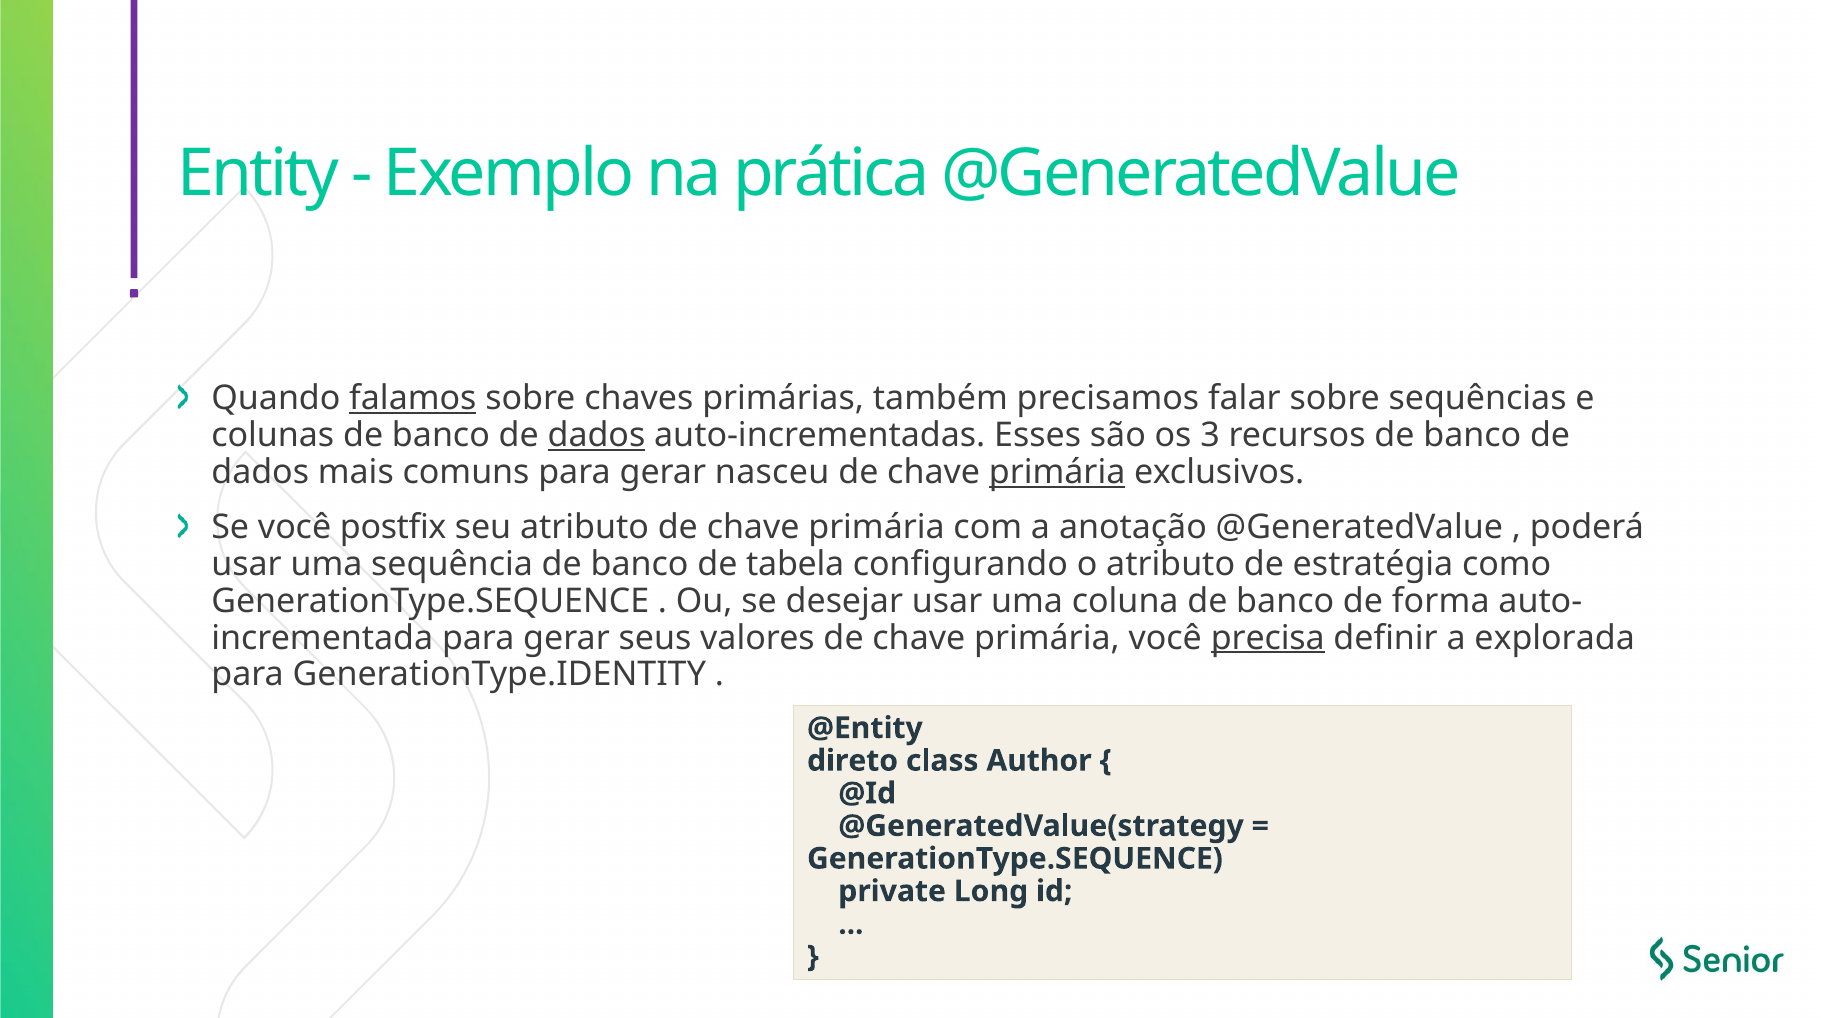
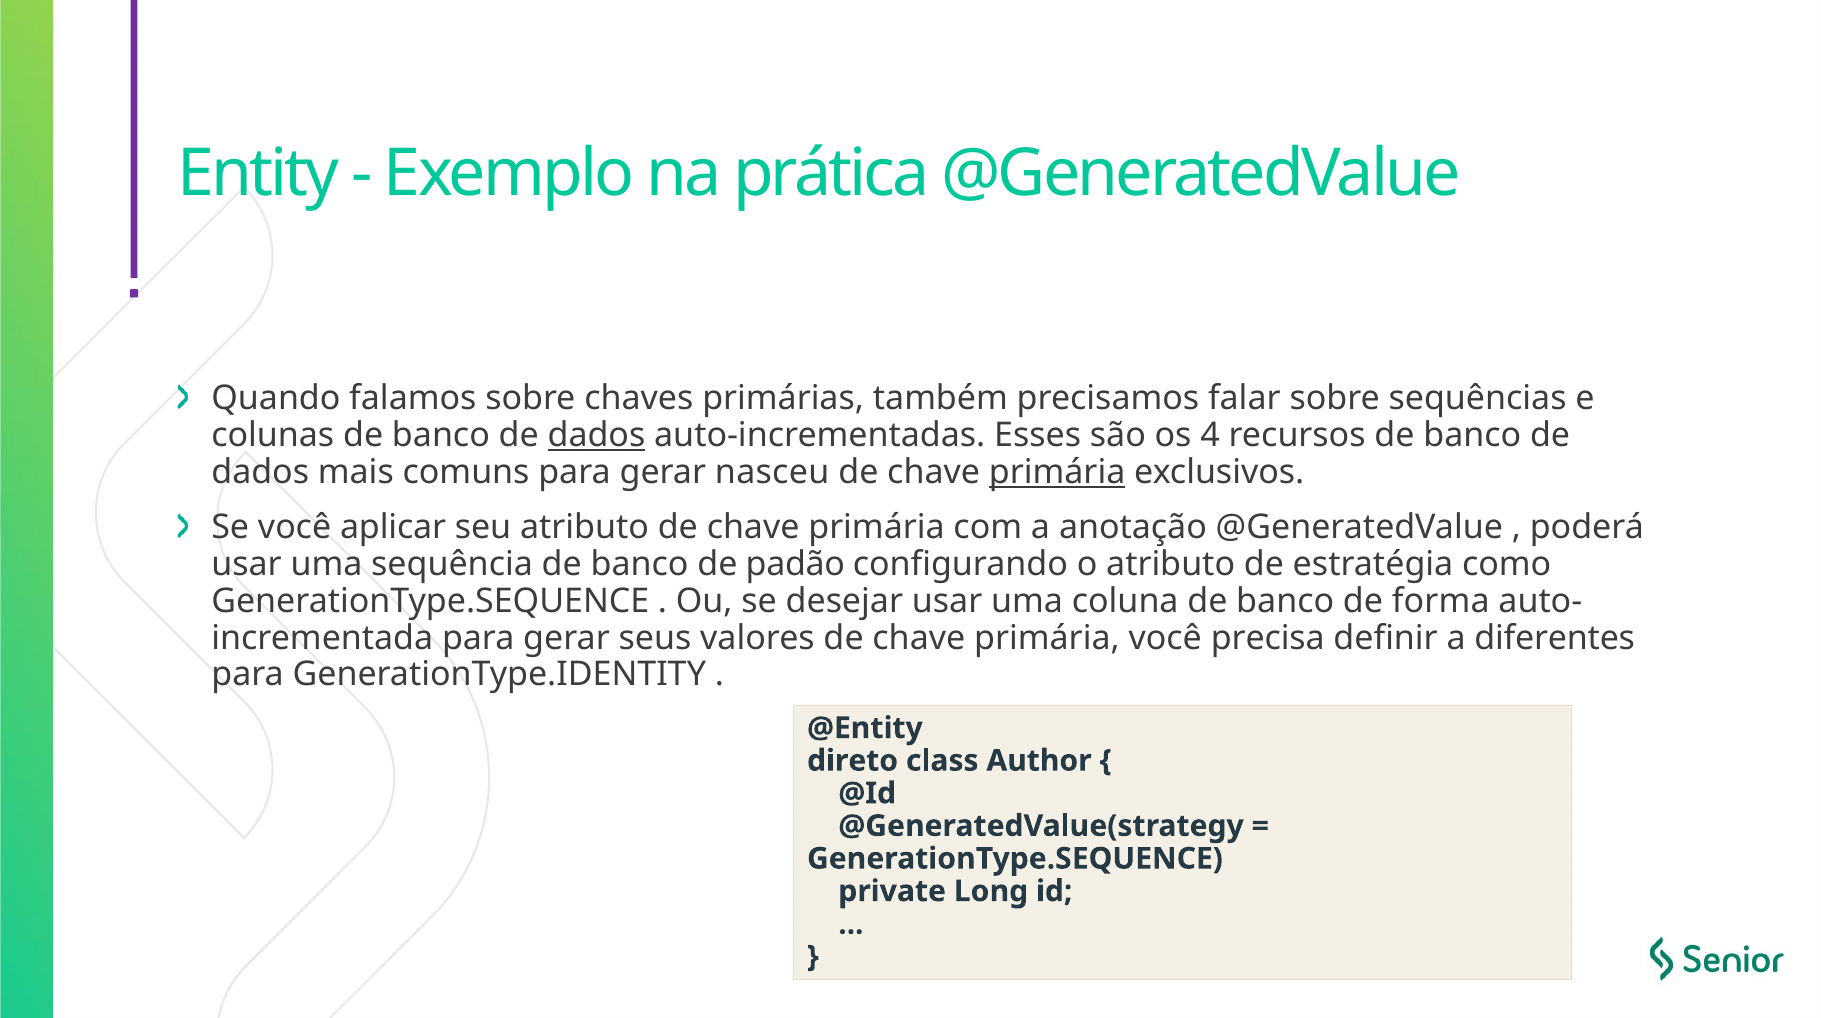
falamos underline: present -> none
3: 3 -> 4
postfix: postfix -> aplicar
tabela: tabela -> padão
precisa underline: present -> none
explorada: explorada -> diferentes
